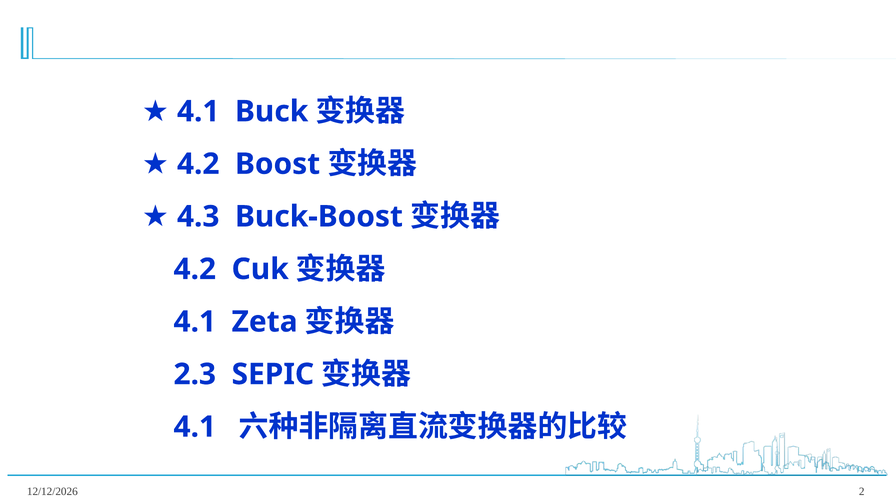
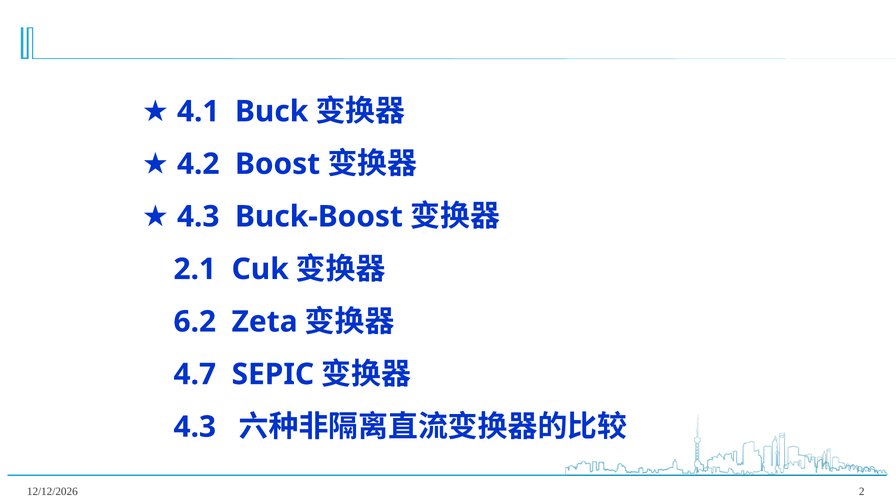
4.2 at (195, 269): 4.2 -> 2.1
4.1 at (195, 322): 4.1 -> 6.2
2.3: 2.3 -> 4.7
4.1 at (195, 427): 4.1 -> 4.3
